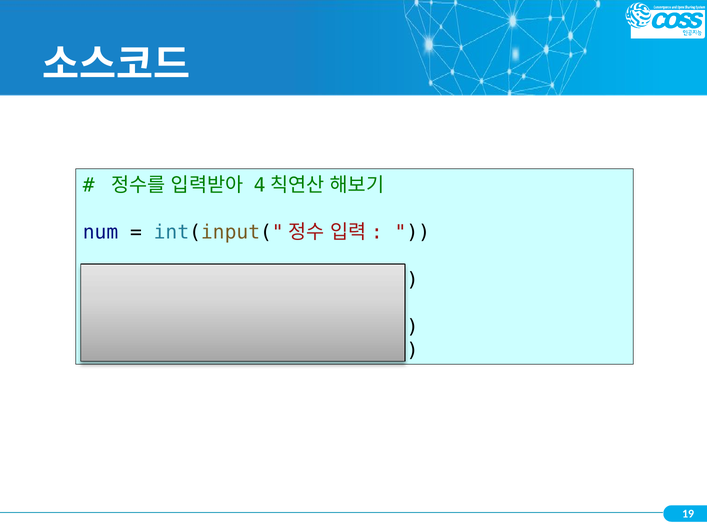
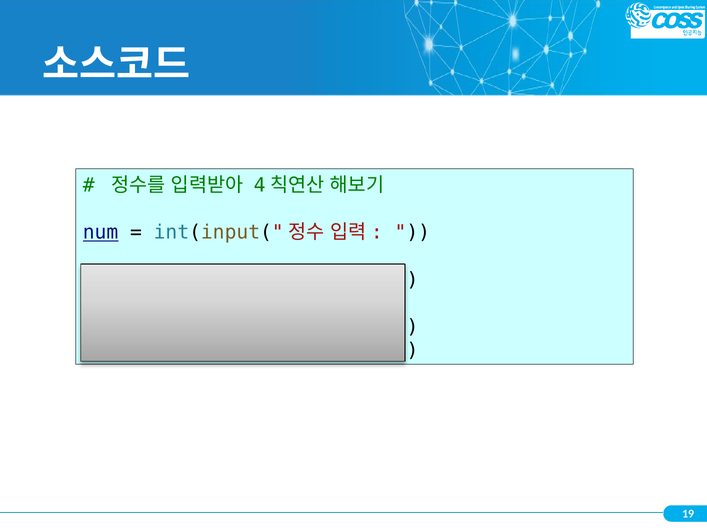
num at (101, 233) underline: none -> present
